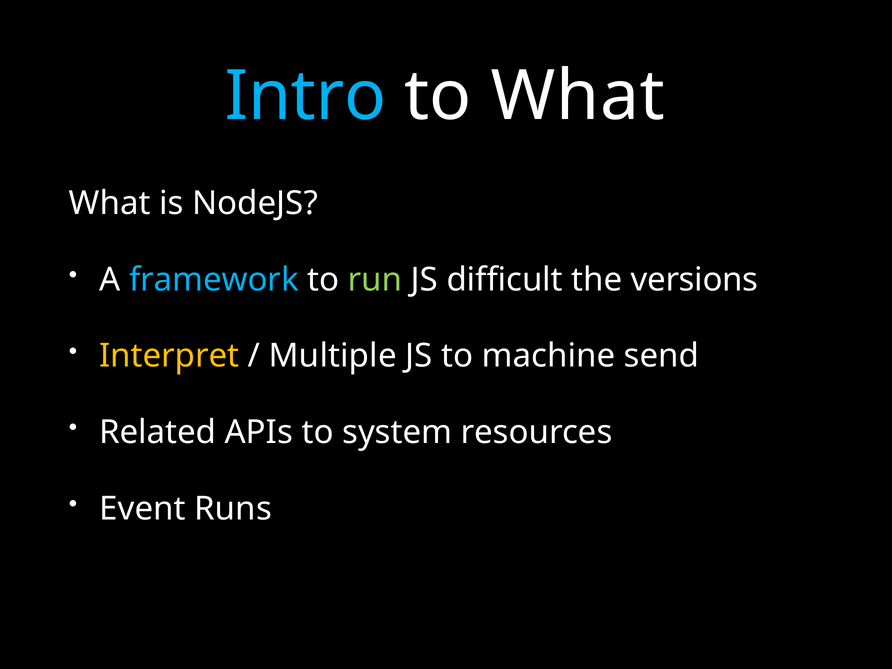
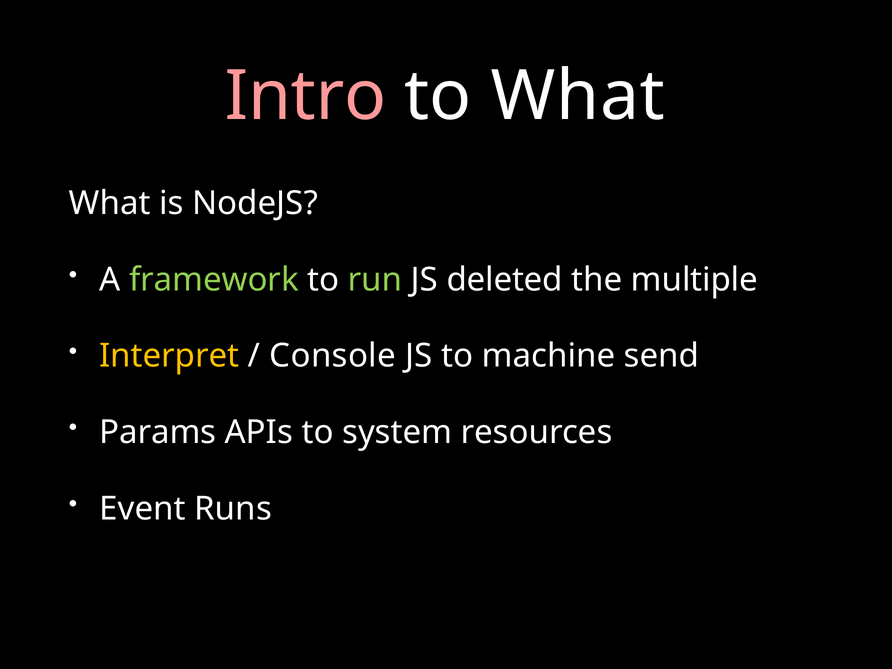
Intro colour: light blue -> pink
framework colour: light blue -> light green
difficult: difficult -> deleted
versions: versions -> multiple
Multiple: Multiple -> Console
Related: Related -> Params
